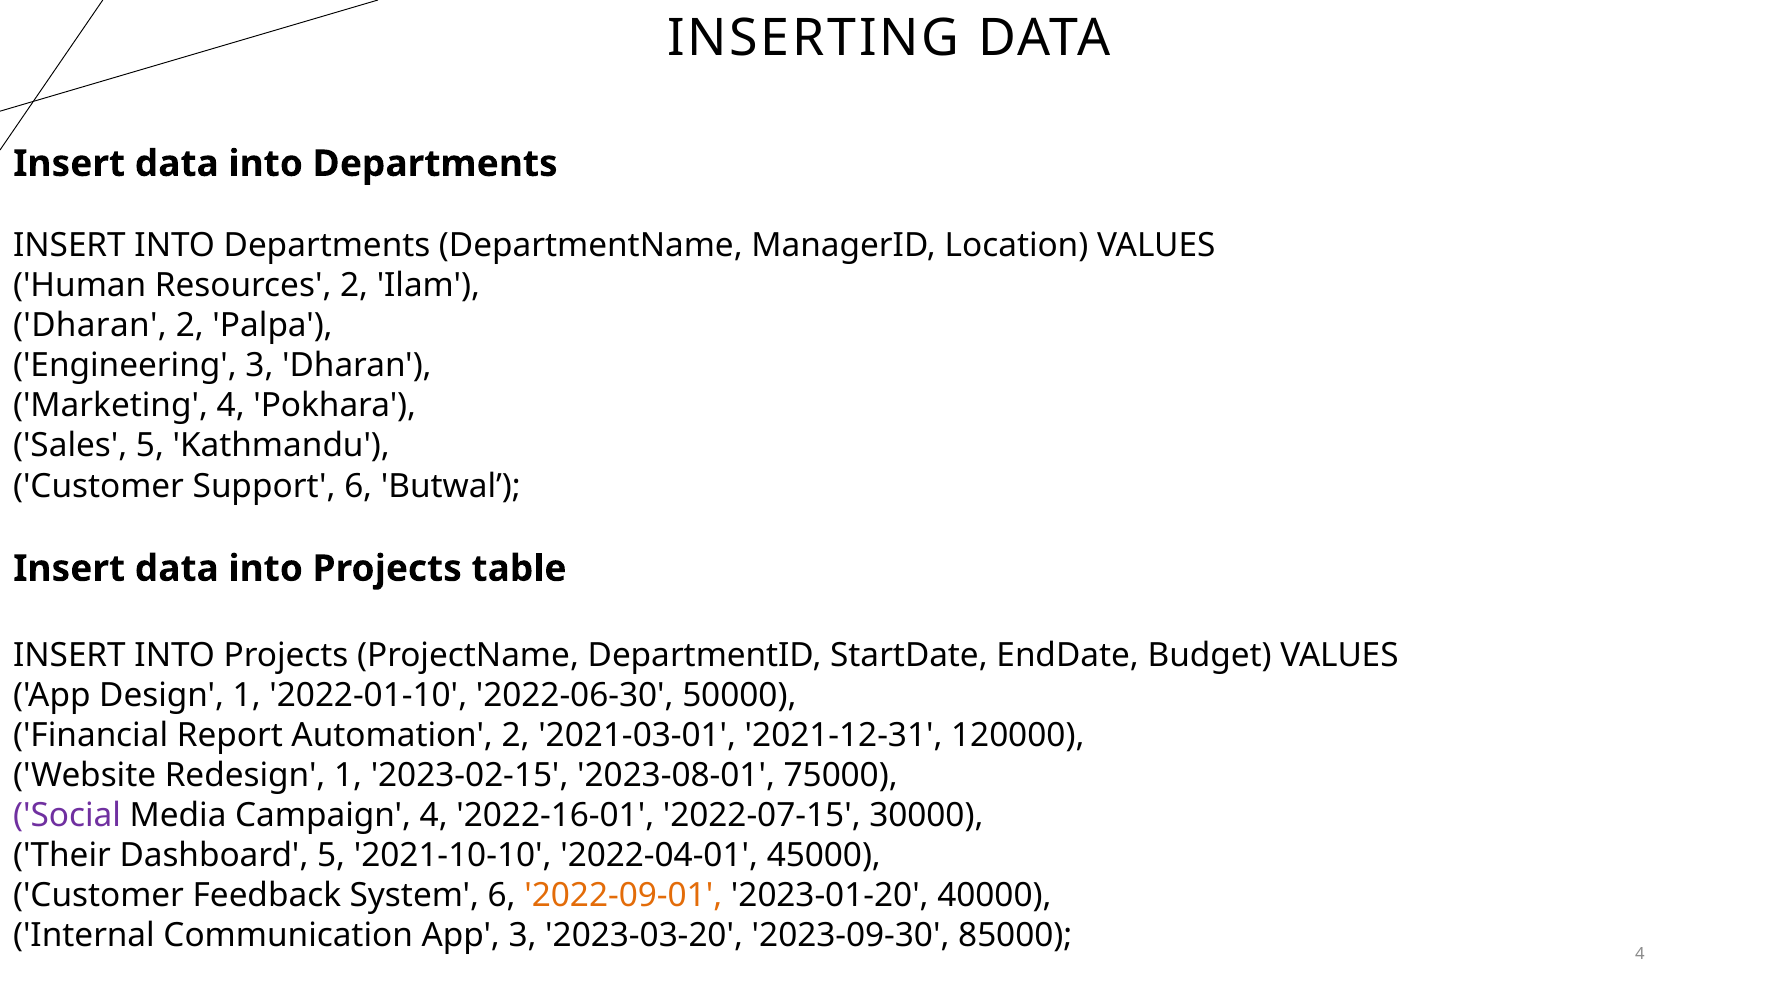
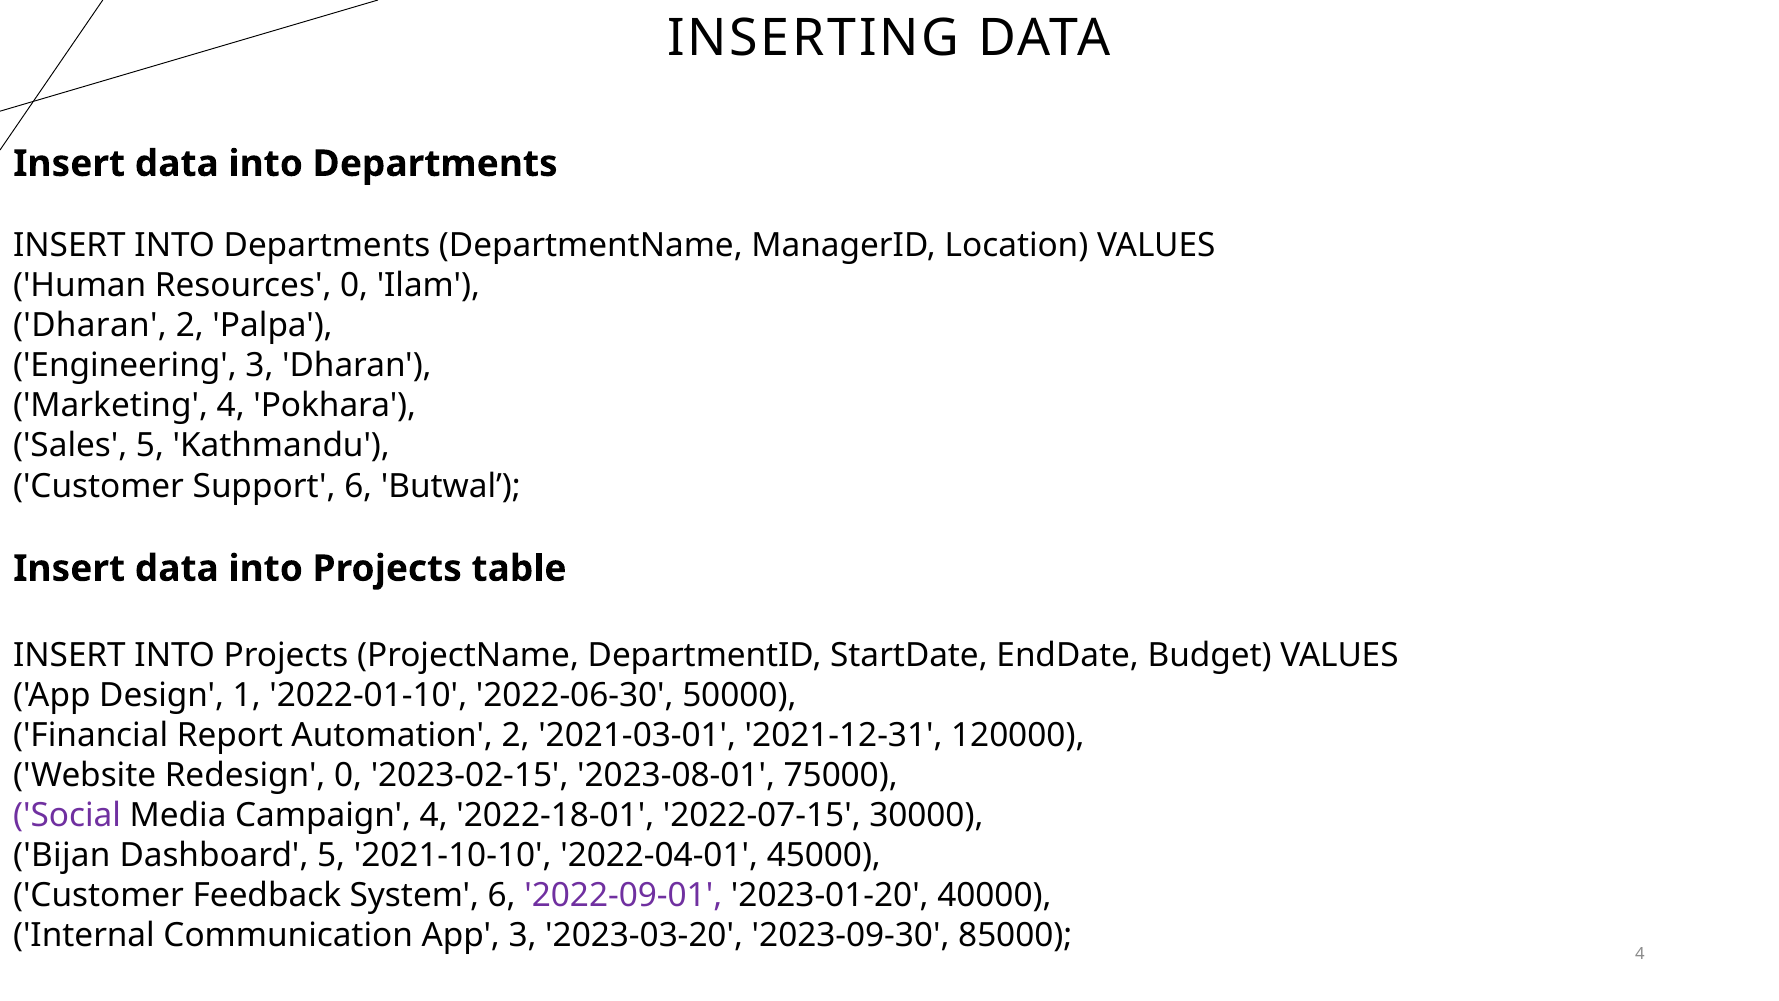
Resources 2: 2 -> 0
Redesign 1: 1 -> 0
2022-16-01: 2022-16-01 -> 2022-18-01
Their: Their -> Bijan
2022-09-01 colour: orange -> purple
